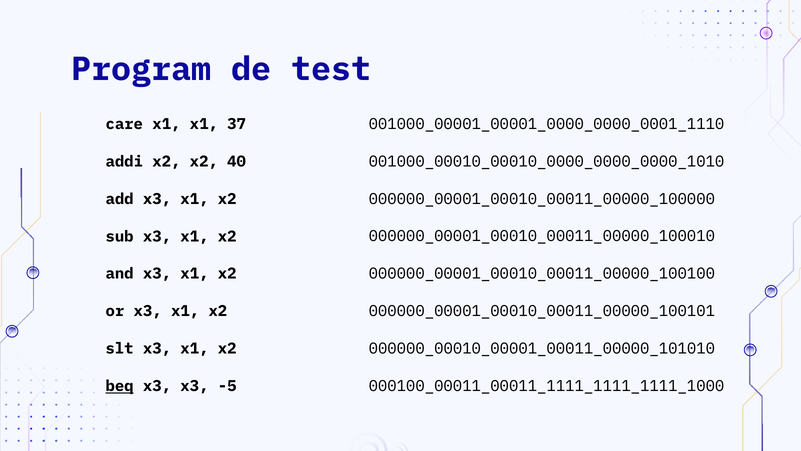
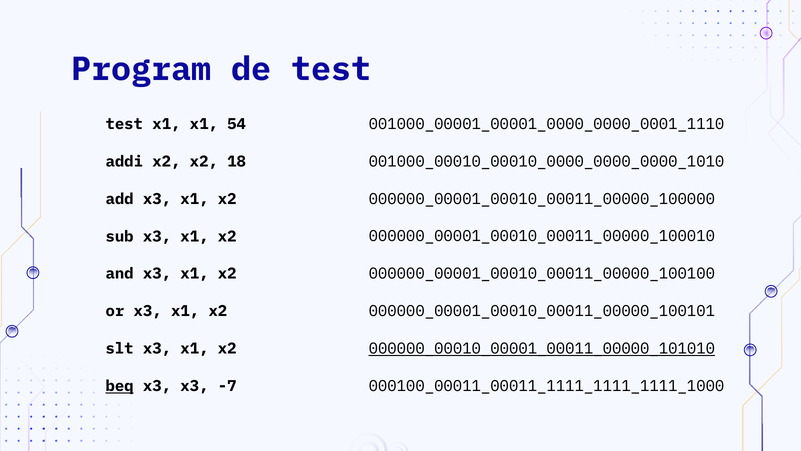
care at (124, 124): care -> test
37: 37 -> 54
40: 40 -> 18
000000_00010_00001_00011_00000_101010 underline: none -> present
-5: -5 -> -7
